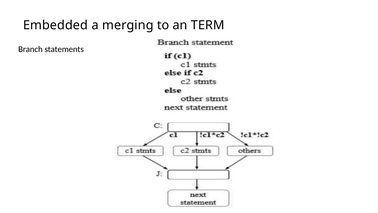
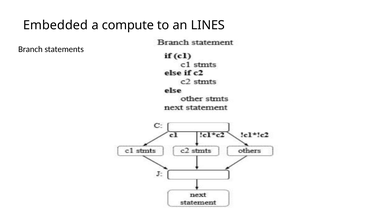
merging: merging -> compute
TERM: TERM -> LINES
